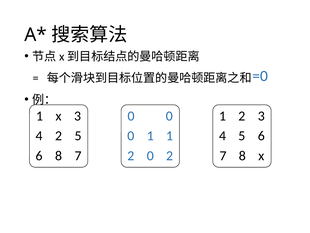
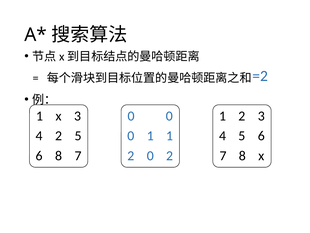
=0: =0 -> =2
